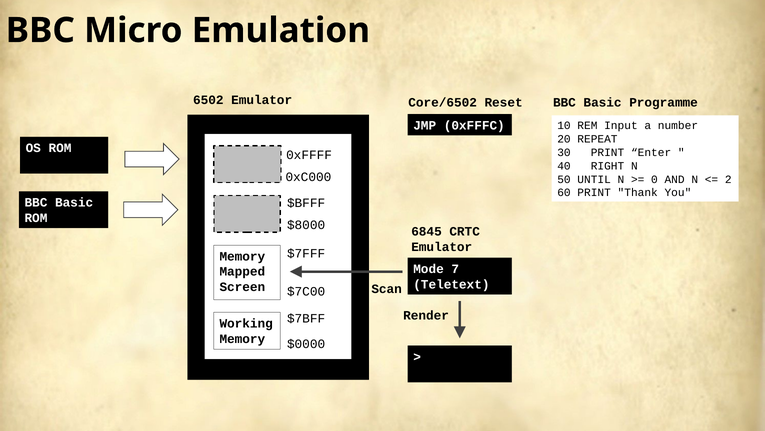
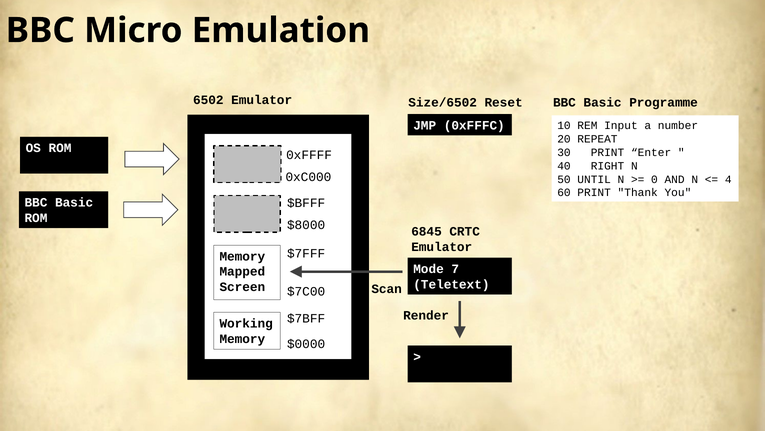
Core/6502: Core/6502 -> Size/6502
2: 2 -> 4
